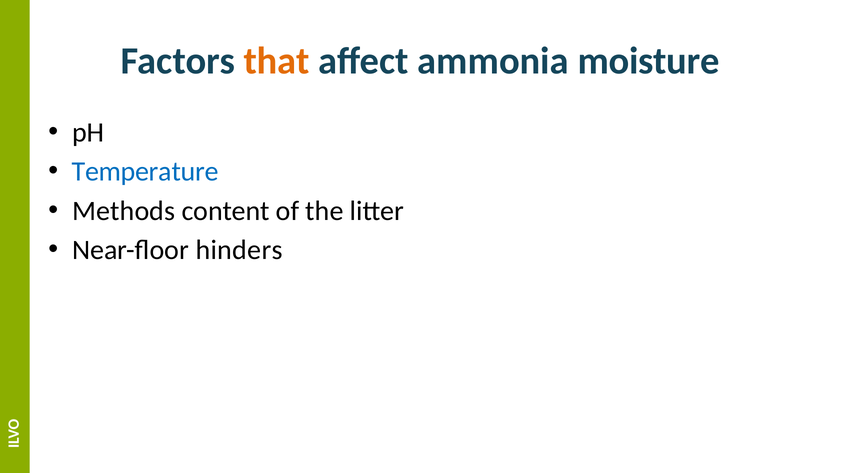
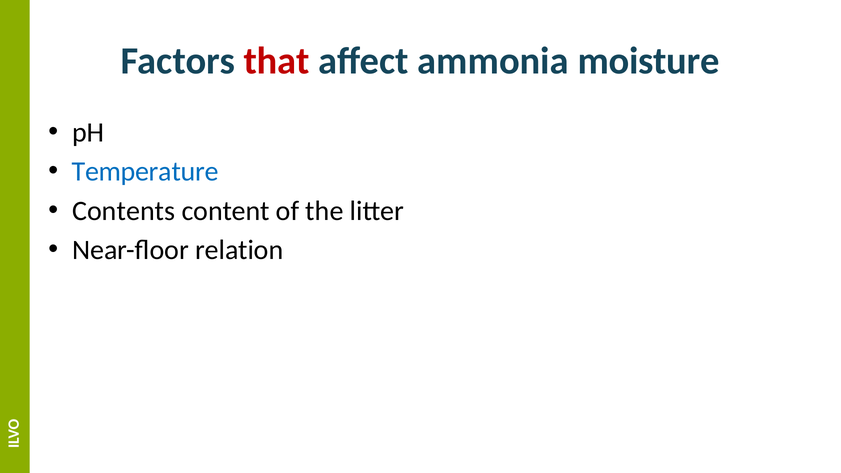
that colour: orange -> red
Methods: Methods -> Contents
hinders: hinders -> relation
